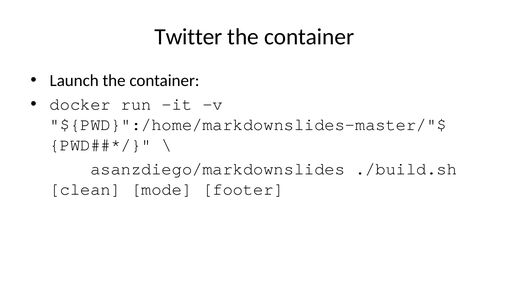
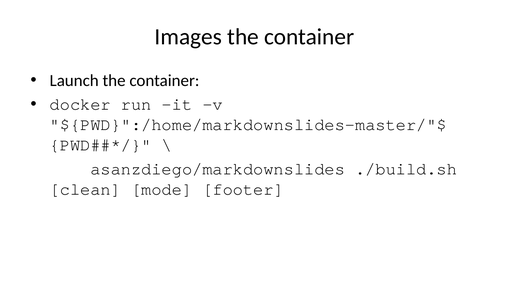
Twitter: Twitter -> Images
